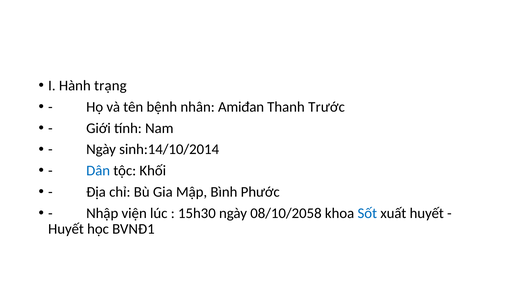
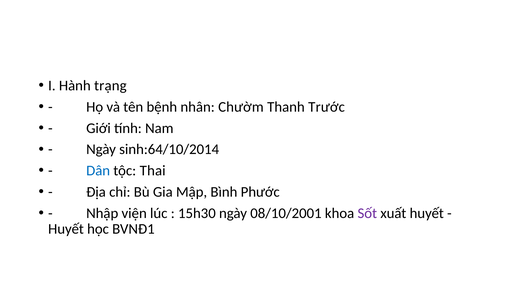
Amiđan: Amiđan -> Chườm
sinh:14/10/2014: sinh:14/10/2014 -> sinh:64/10/2014
Khối: Khối -> Thai
08/10/2058: 08/10/2058 -> 08/10/2001
Sốt colour: blue -> purple
